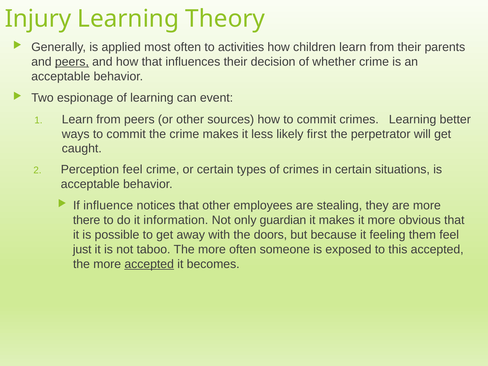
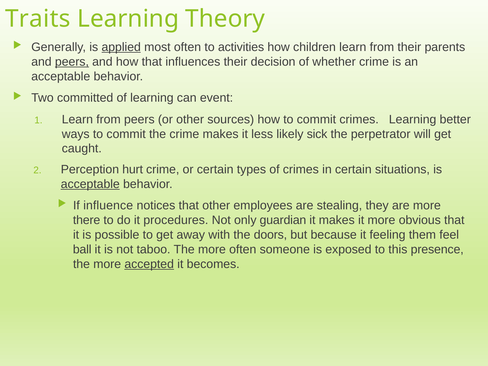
Injury: Injury -> Traits
applied underline: none -> present
espionage: espionage -> committed
first: first -> sick
Perception feel: feel -> hurt
acceptable at (90, 184) underline: none -> present
information: information -> procedures
just: just -> ball
this accepted: accepted -> presence
